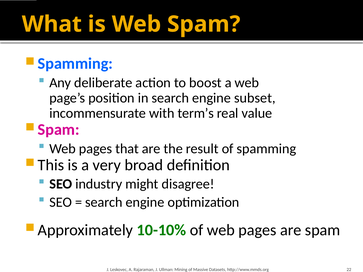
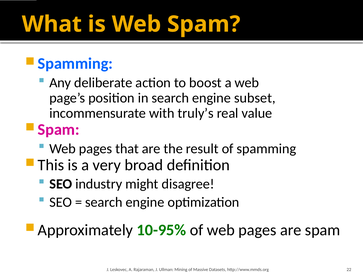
term’s: term’s -> truly’s
10-10%: 10-10% -> 10-95%
